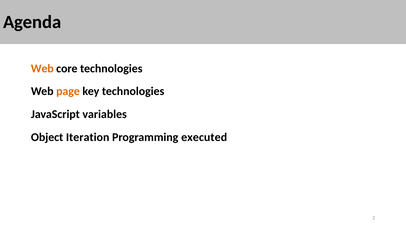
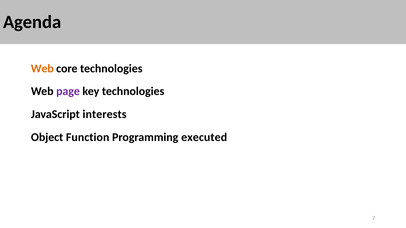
page colour: orange -> purple
variables: variables -> interests
Iteration: Iteration -> Function
